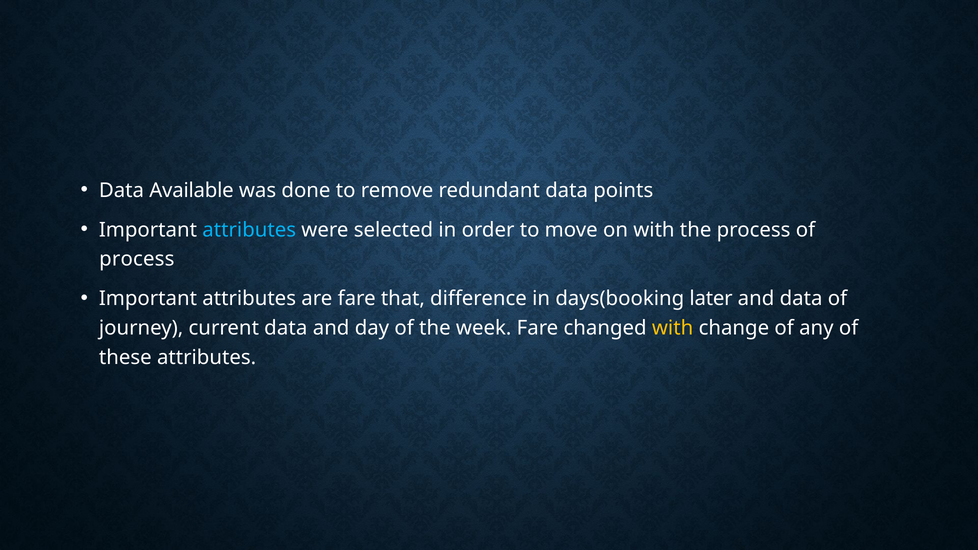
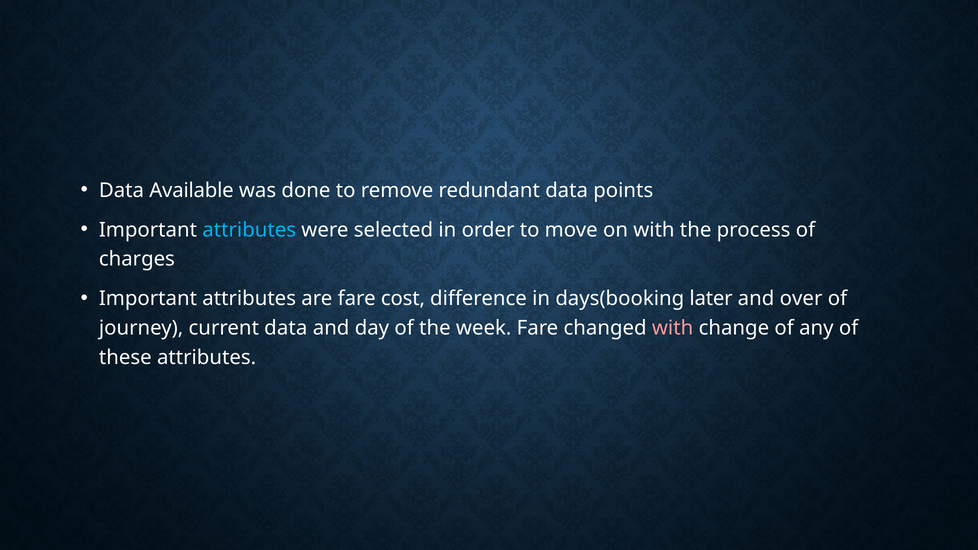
process at (137, 259): process -> charges
that: that -> cost
and data: data -> over
with at (673, 328) colour: yellow -> pink
